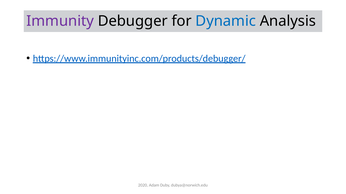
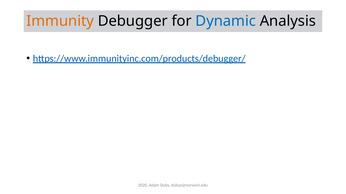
Immunity colour: purple -> orange
